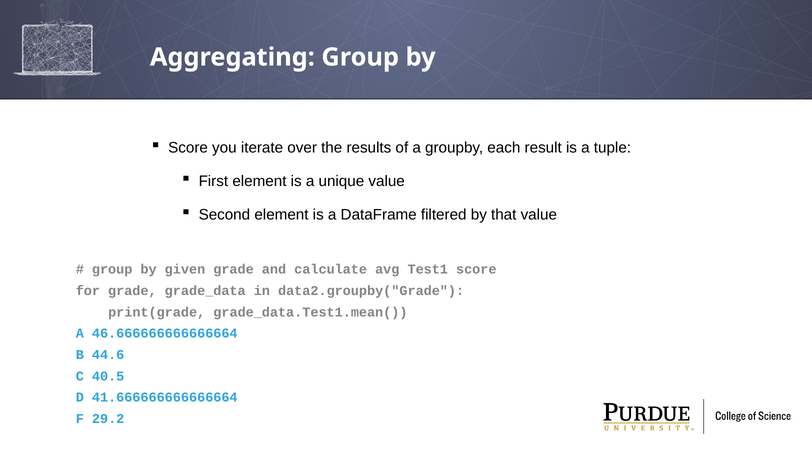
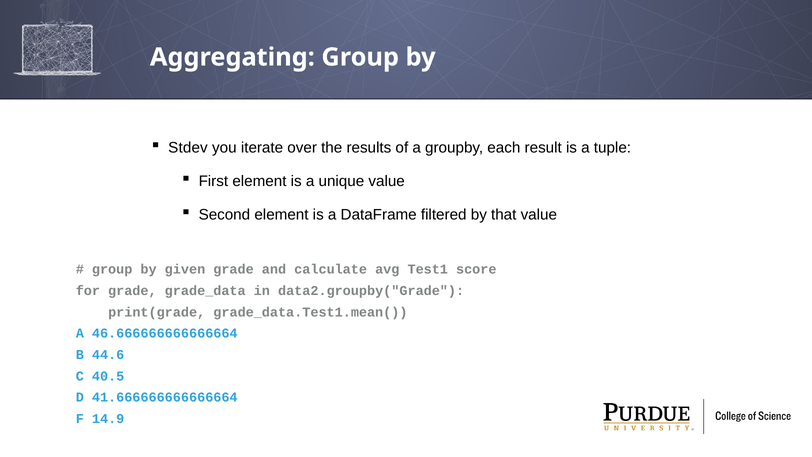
Score at (188, 148): Score -> Stdev
29.2: 29.2 -> 14.9
